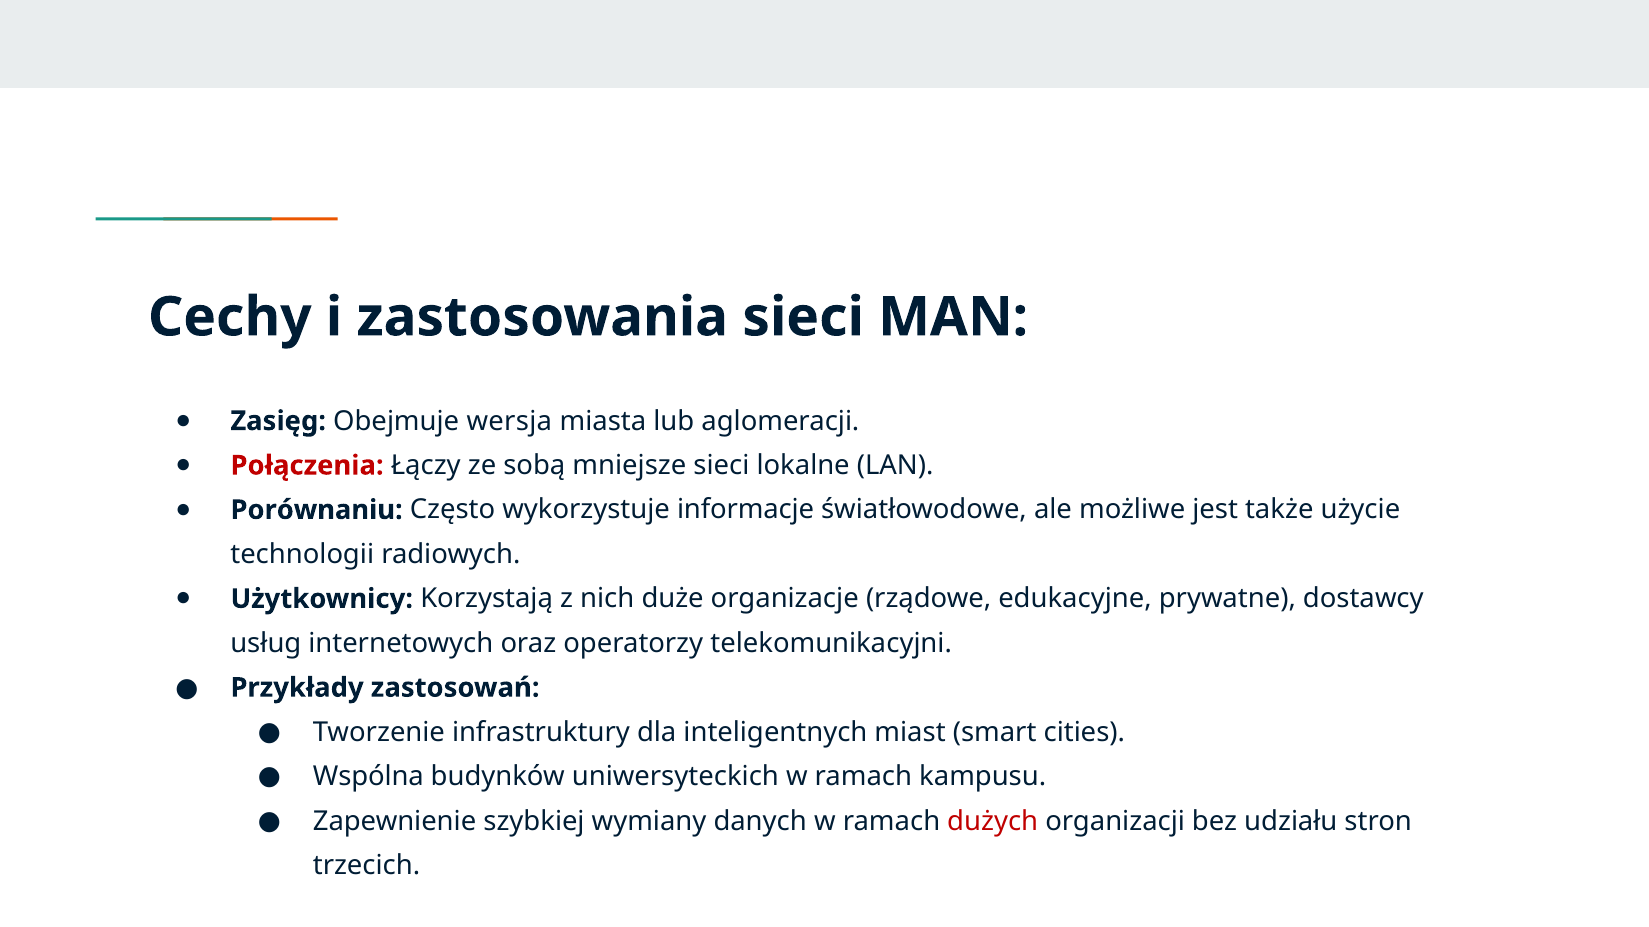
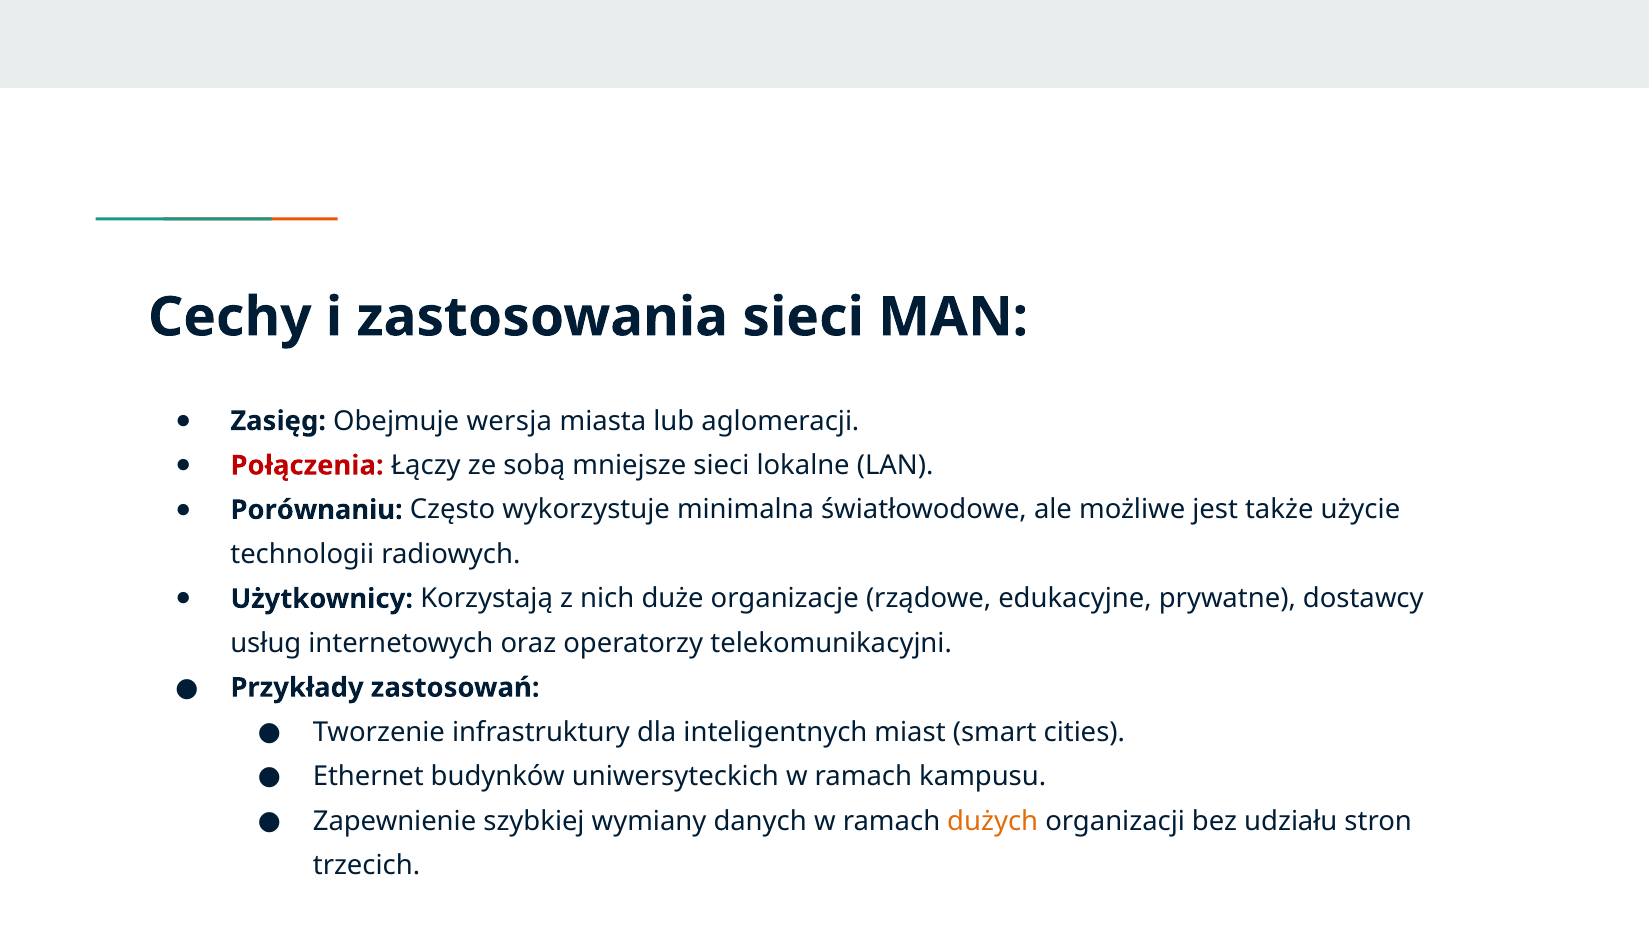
informacje: informacje -> minimalna
Wspólna: Wspólna -> Ethernet
dużych colour: red -> orange
